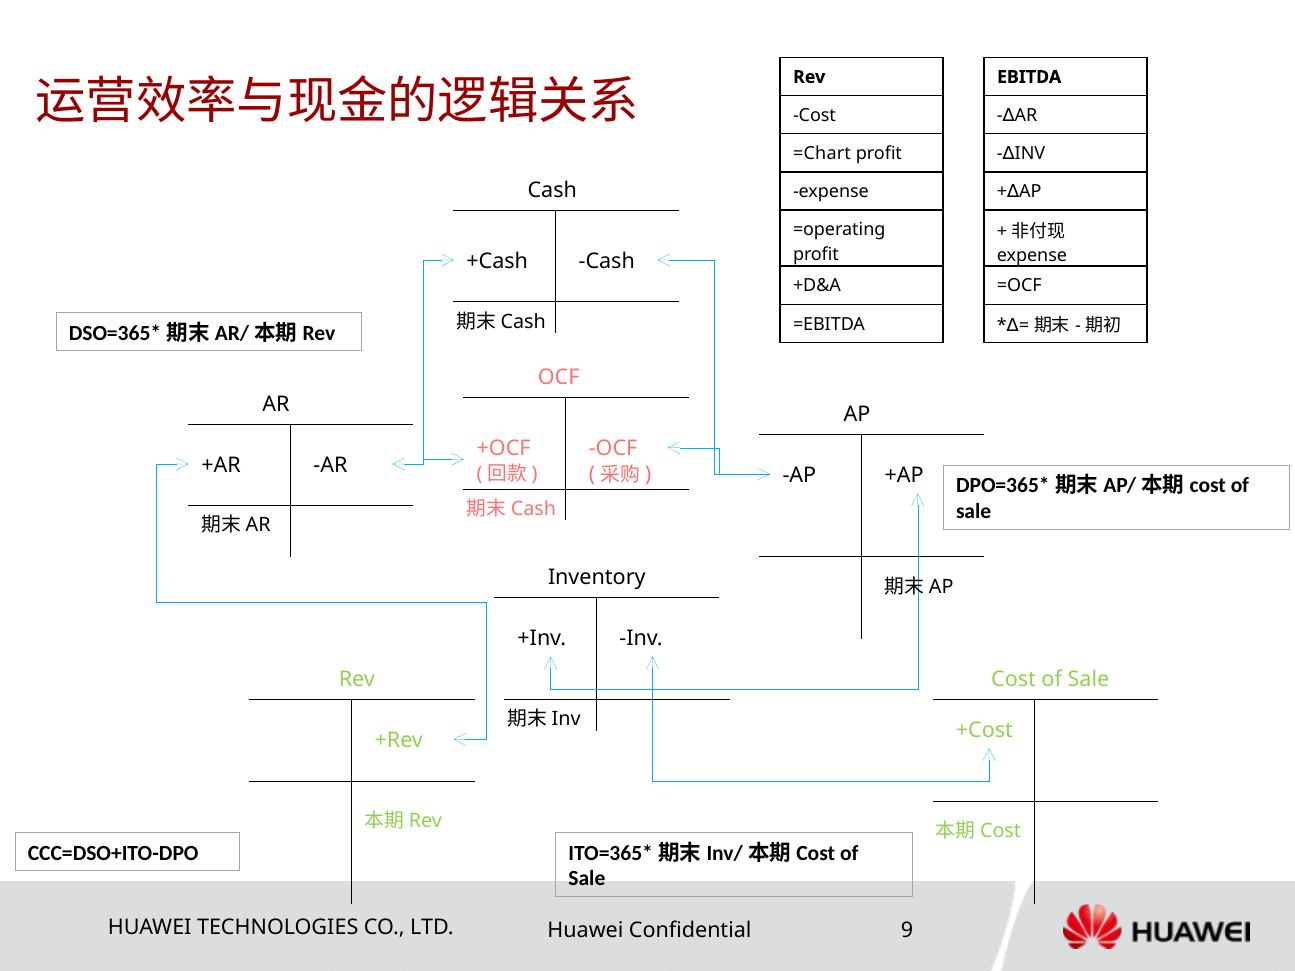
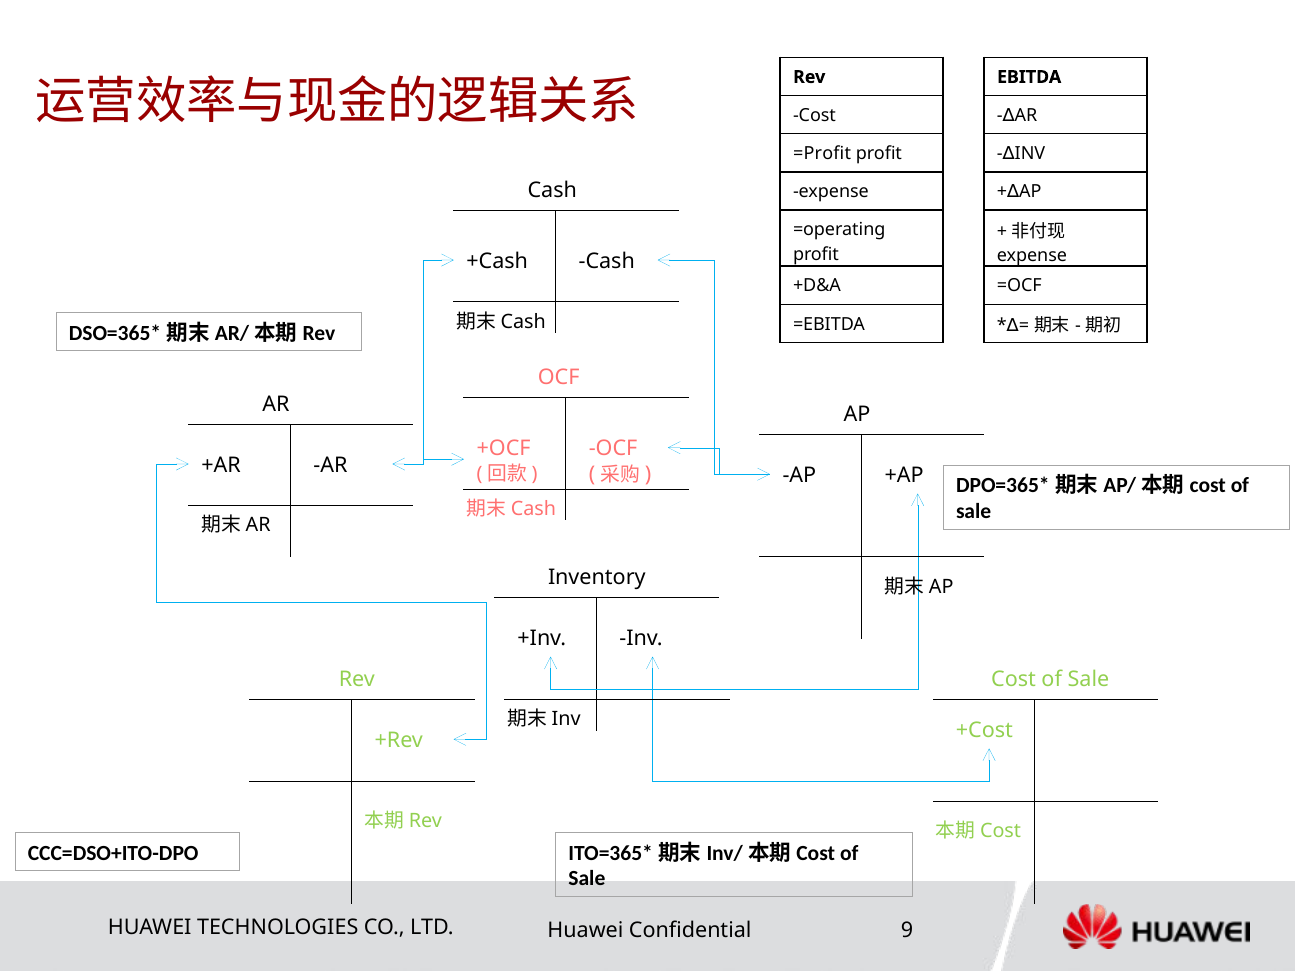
=Chart: =Chart -> =Profit
